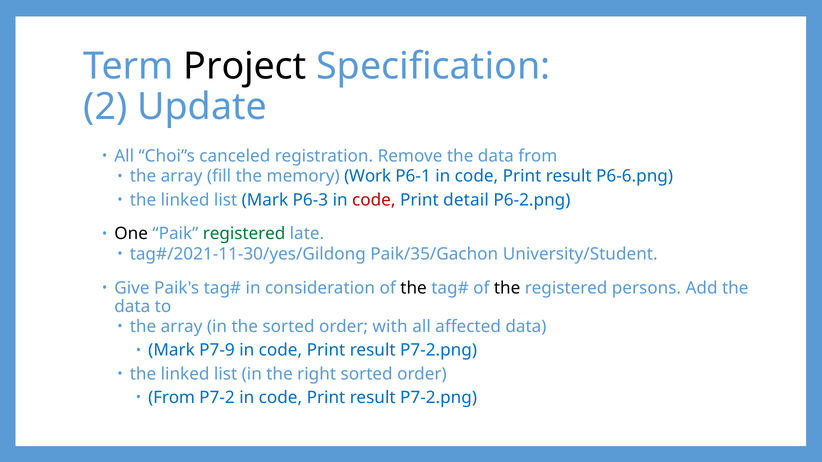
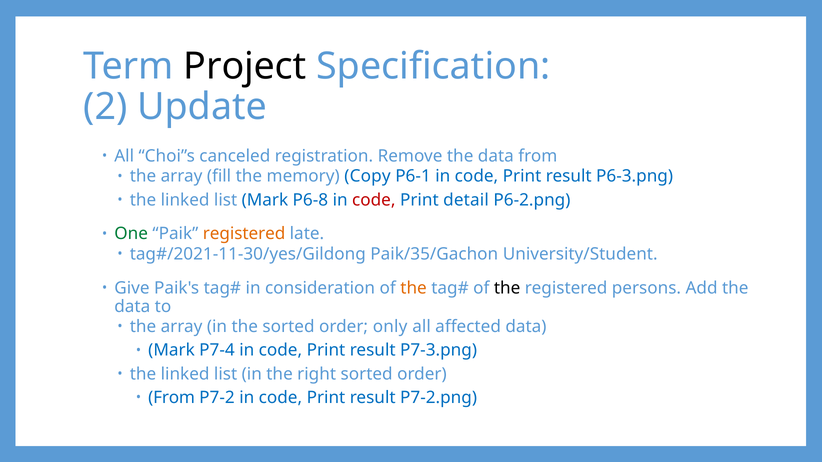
Work: Work -> Copy
P6-6.png: P6-6.png -> P6-3.png
P6-3: P6-3 -> P6-8
One colour: black -> green
registered at (244, 234) colour: green -> orange
the at (414, 288) colour: black -> orange
with: with -> only
P7-9: P7-9 -> P7-4
P7-2.png at (439, 351): P7-2.png -> P7-3.png
